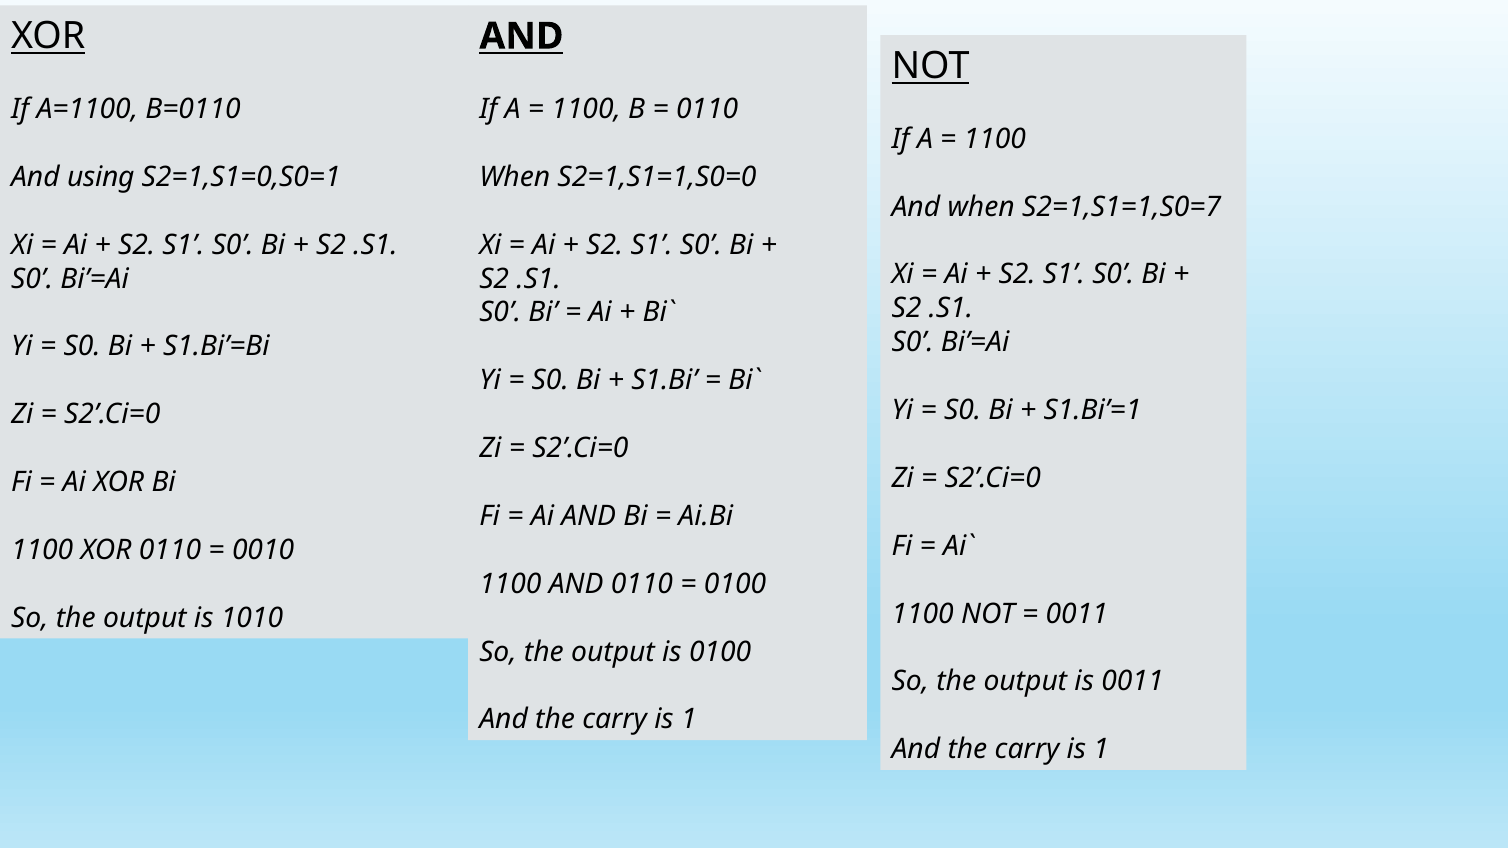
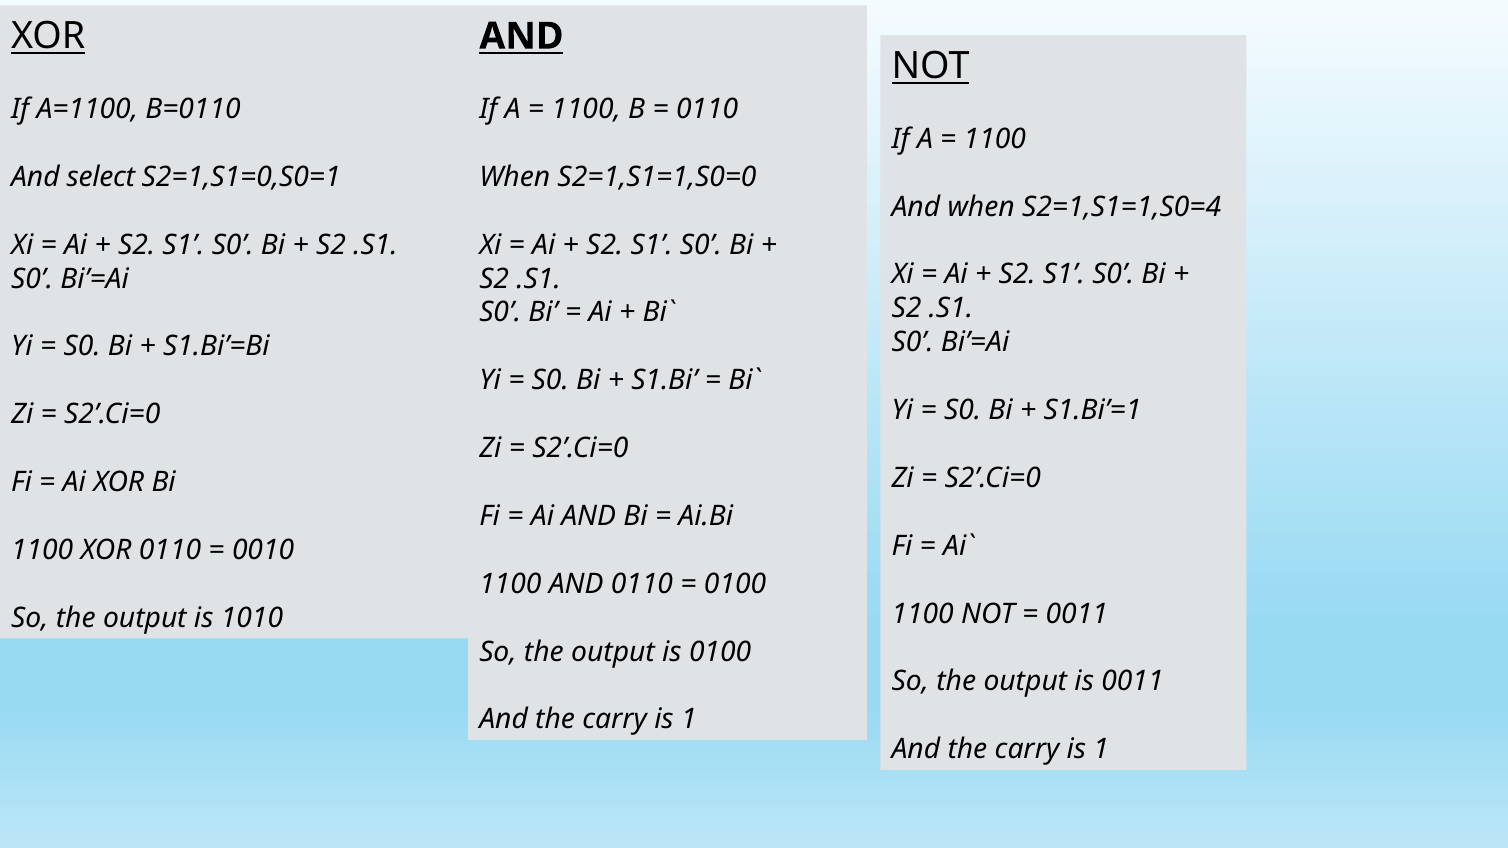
using: using -> select
S2=1,S1=1,S0=7: S2=1,S1=1,S0=7 -> S2=1,S1=1,S0=4
